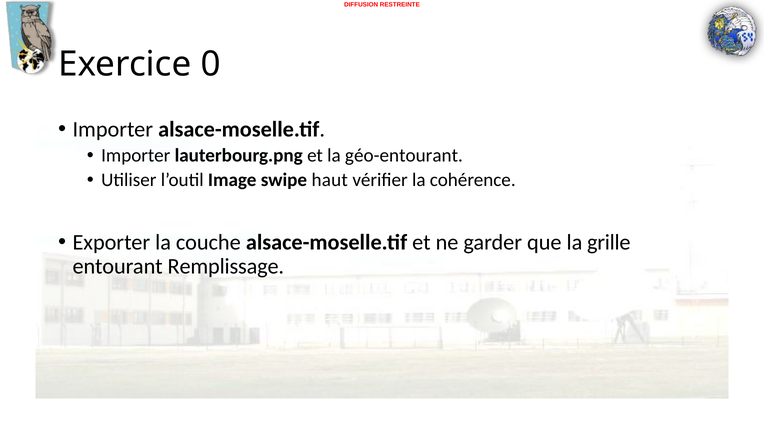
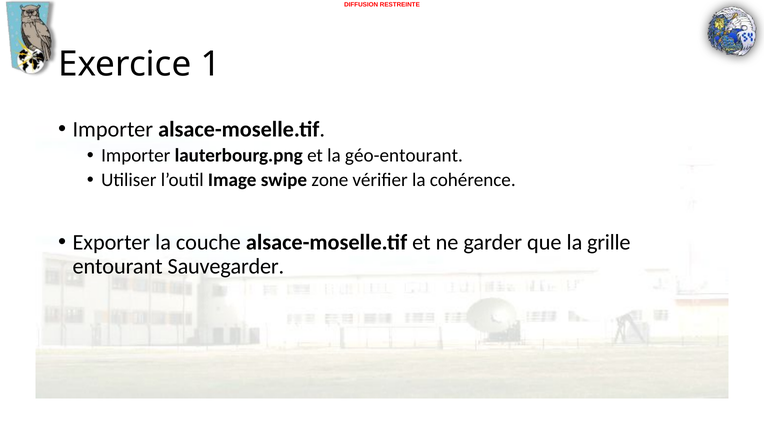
0: 0 -> 1
haut: haut -> zone
Remplissage: Remplissage -> Sauvegarder
